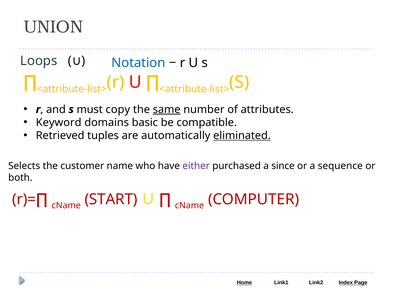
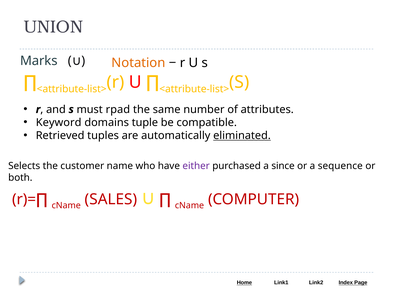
Notation colour: blue -> orange
Loops: Loops -> Marks
copy: copy -> rpad
same underline: present -> none
basic: basic -> tuple
START: START -> SALES
